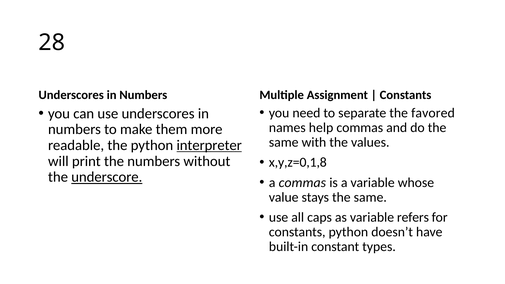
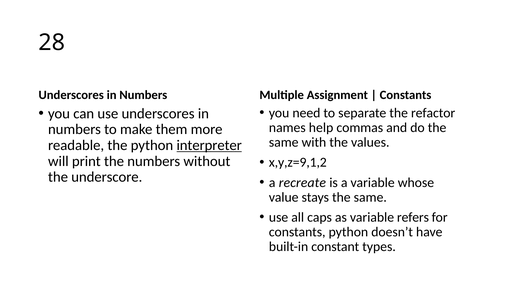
favored: favored -> refactor
x,y,z=0,1,8: x,y,z=0,1,8 -> x,y,z=9,1,2
underscore underline: present -> none
a commas: commas -> recreate
